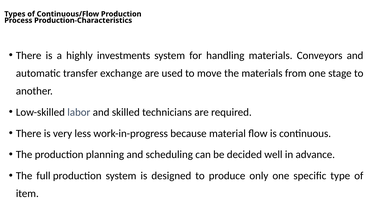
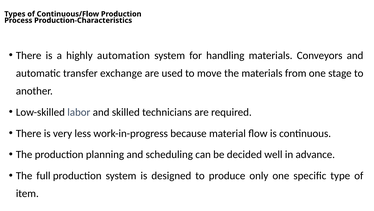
investments: investments -> automation
